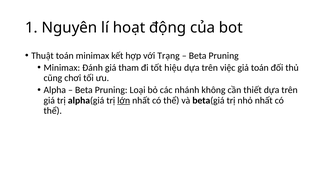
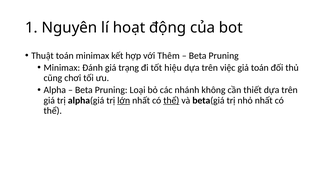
Trạng: Trạng -> Thêm
tham: tham -> trạng
thể at (171, 100) underline: none -> present
